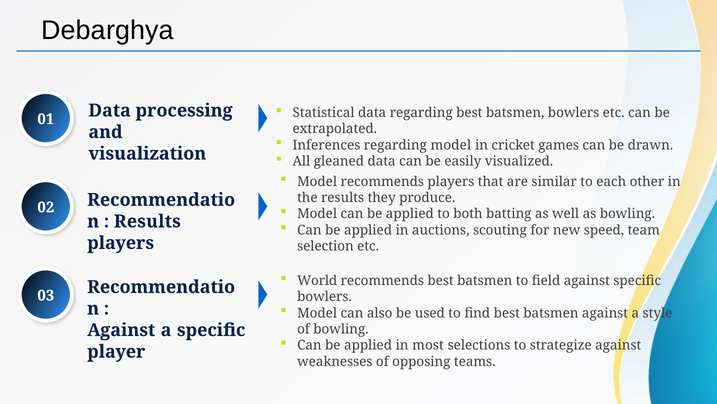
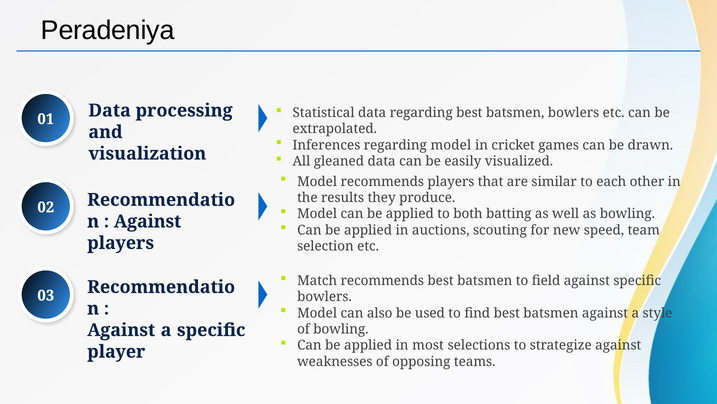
Debarghya: Debarghya -> Peradeniya
Results at (147, 221): Results -> Against
World: World -> Match
